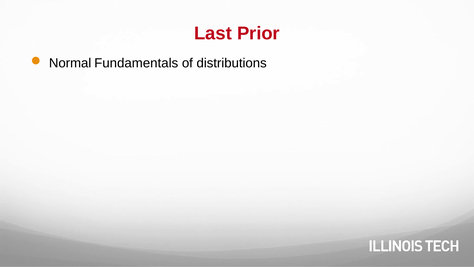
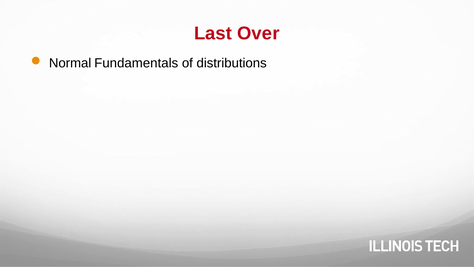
Prior: Prior -> Over
